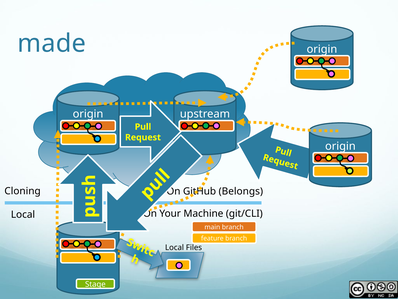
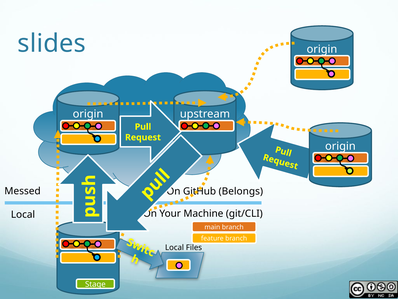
made: made -> slides
Cloning: Cloning -> Messed
